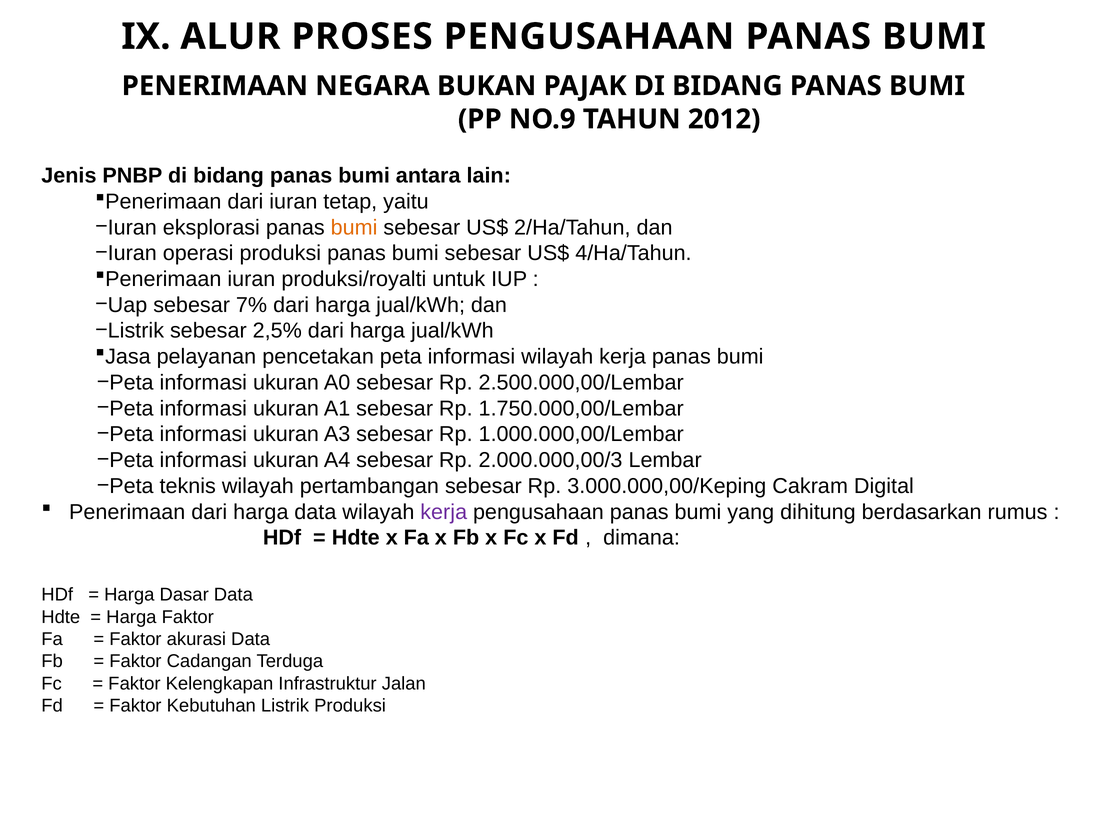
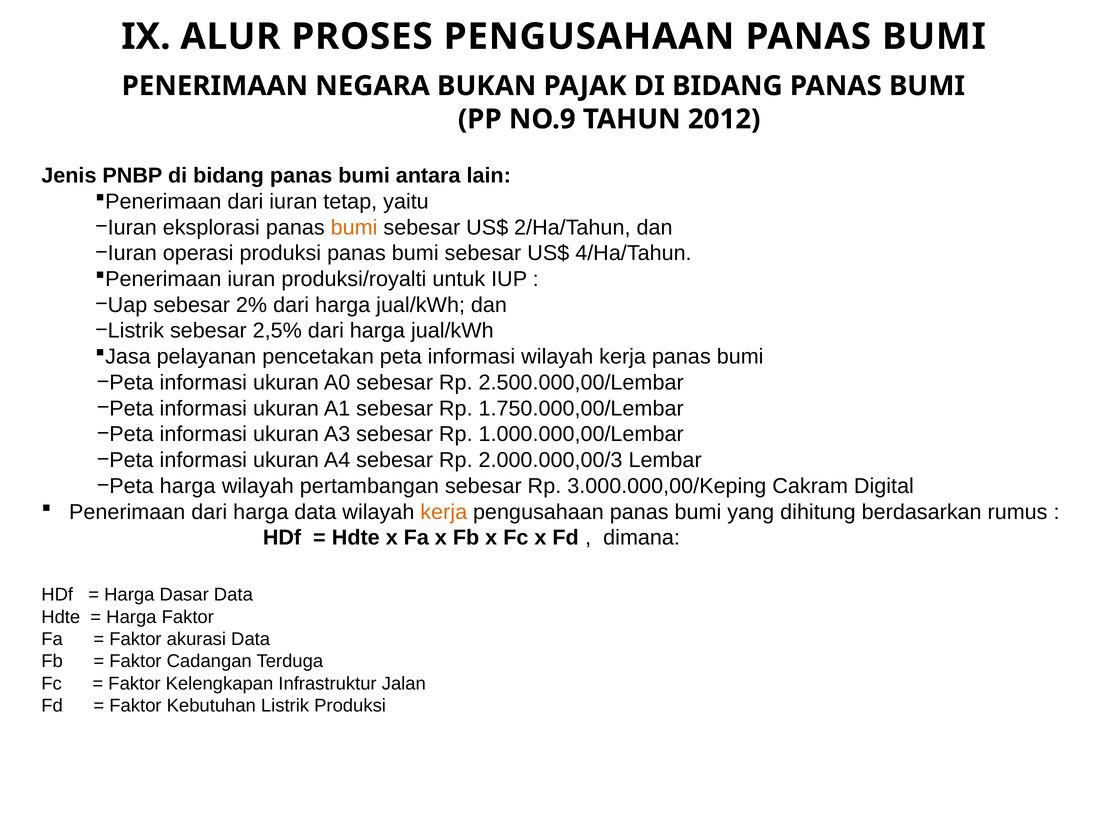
7%: 7% -> 2%
teknis at (188, 486): teknis -> harga
kerja at (444, 512) colour: purple -> orange
